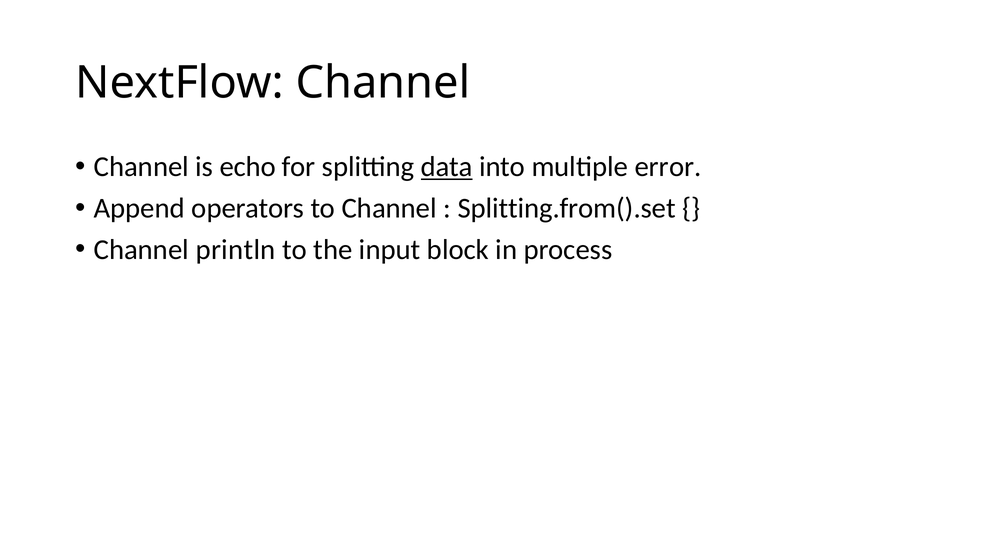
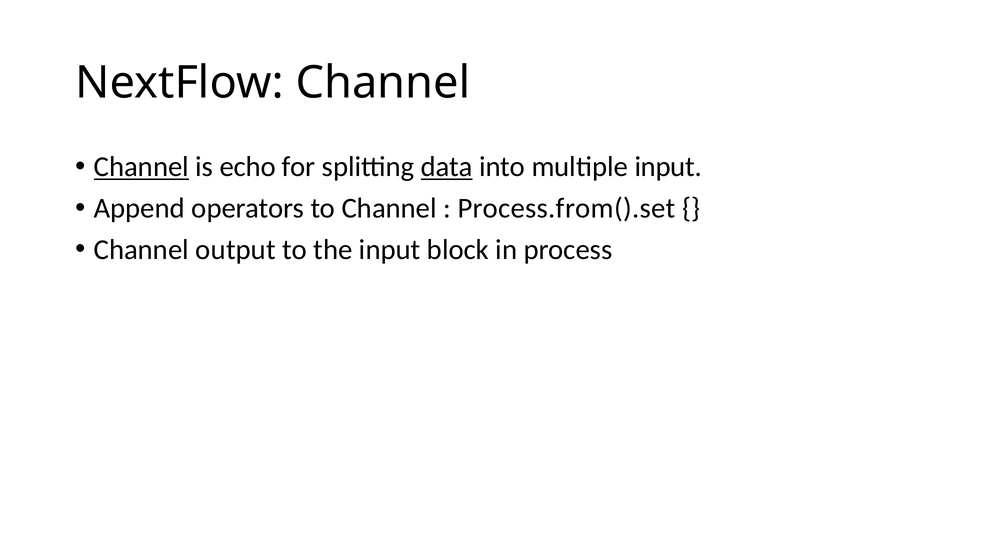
Channel at (141, 167) underline: none -> present
multiple error: error -> input
Splitting.from().set: Splitting.from().set -> Process.from().set
println: println -> output
